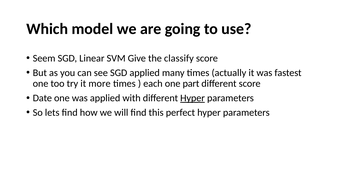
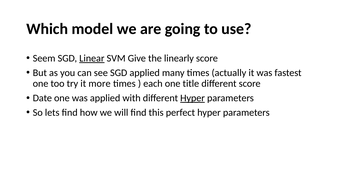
Linear underline: none -> present
classify: classify -> linearly
part: part -> title
